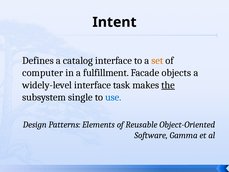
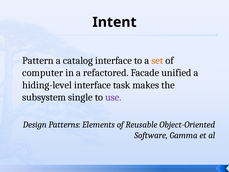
Defines: Defines -> Pattern
fulfillment: fulfillment -> refactored
objects: objects -> unified
widely-level: widely-level -> hiding-level
the underline: present -> none
use colour: blue -> purple
